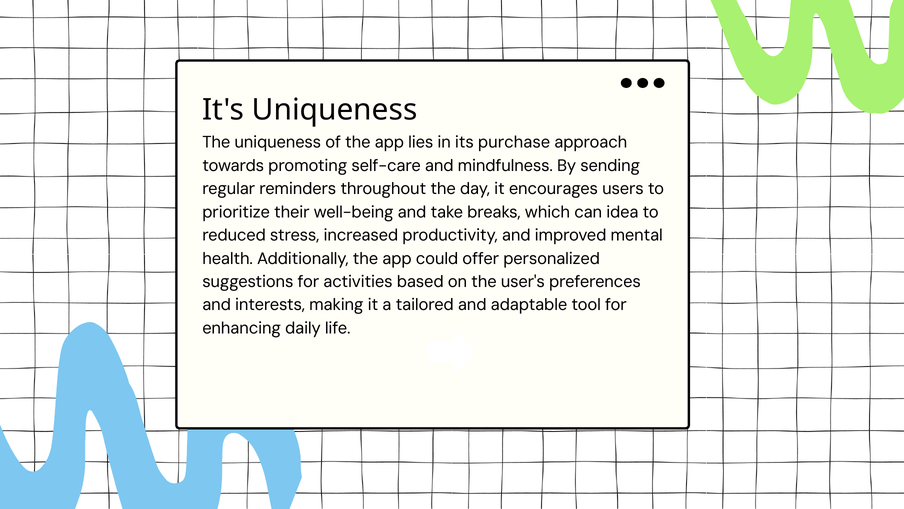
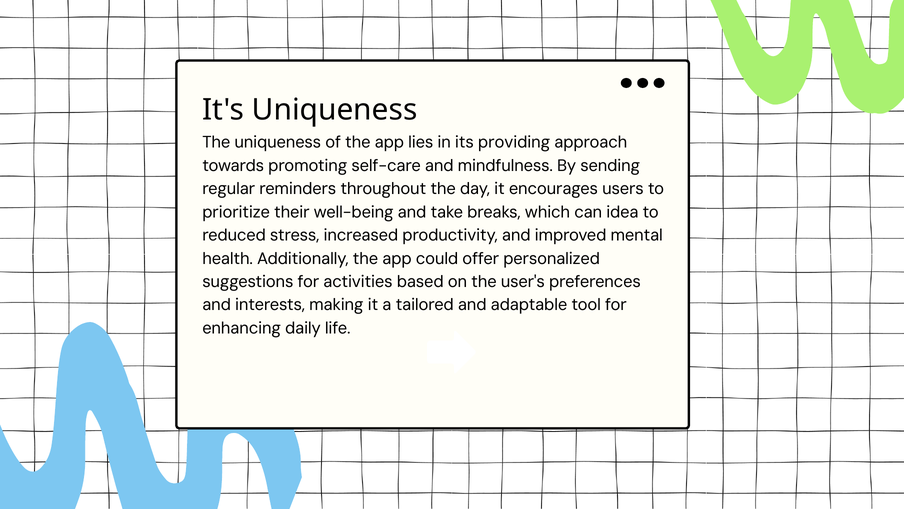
purchase: purchase -> providing
